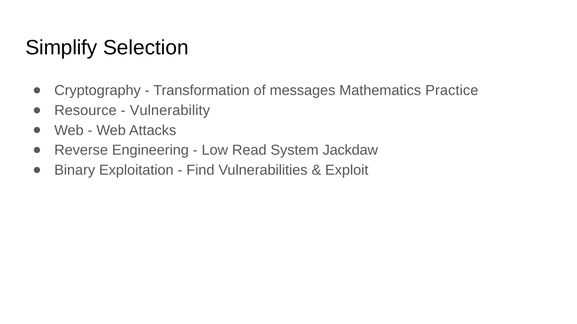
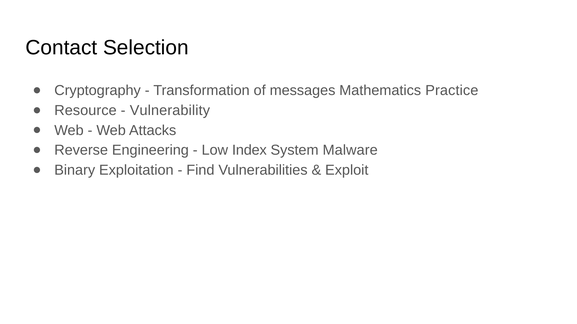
Simplify: Simplify -> Contact
Read: Read -> Index
Jackdaw: Jackdaw -> Malware
